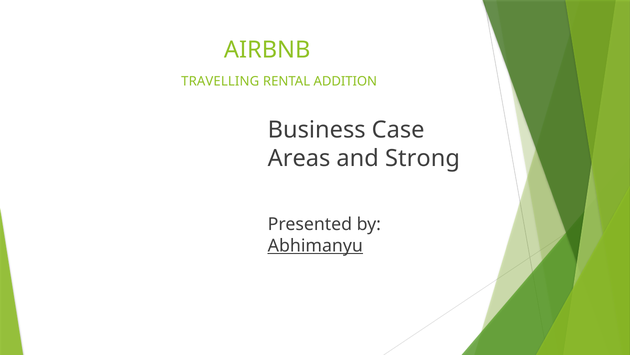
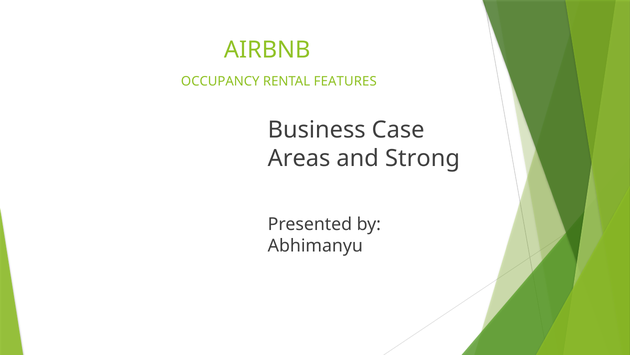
TRAVELLING: TRAVELLING -> OCCUPANCY
ADDITION: ADDITION -> FEATURES
Abhimanyu underline: present -> none
